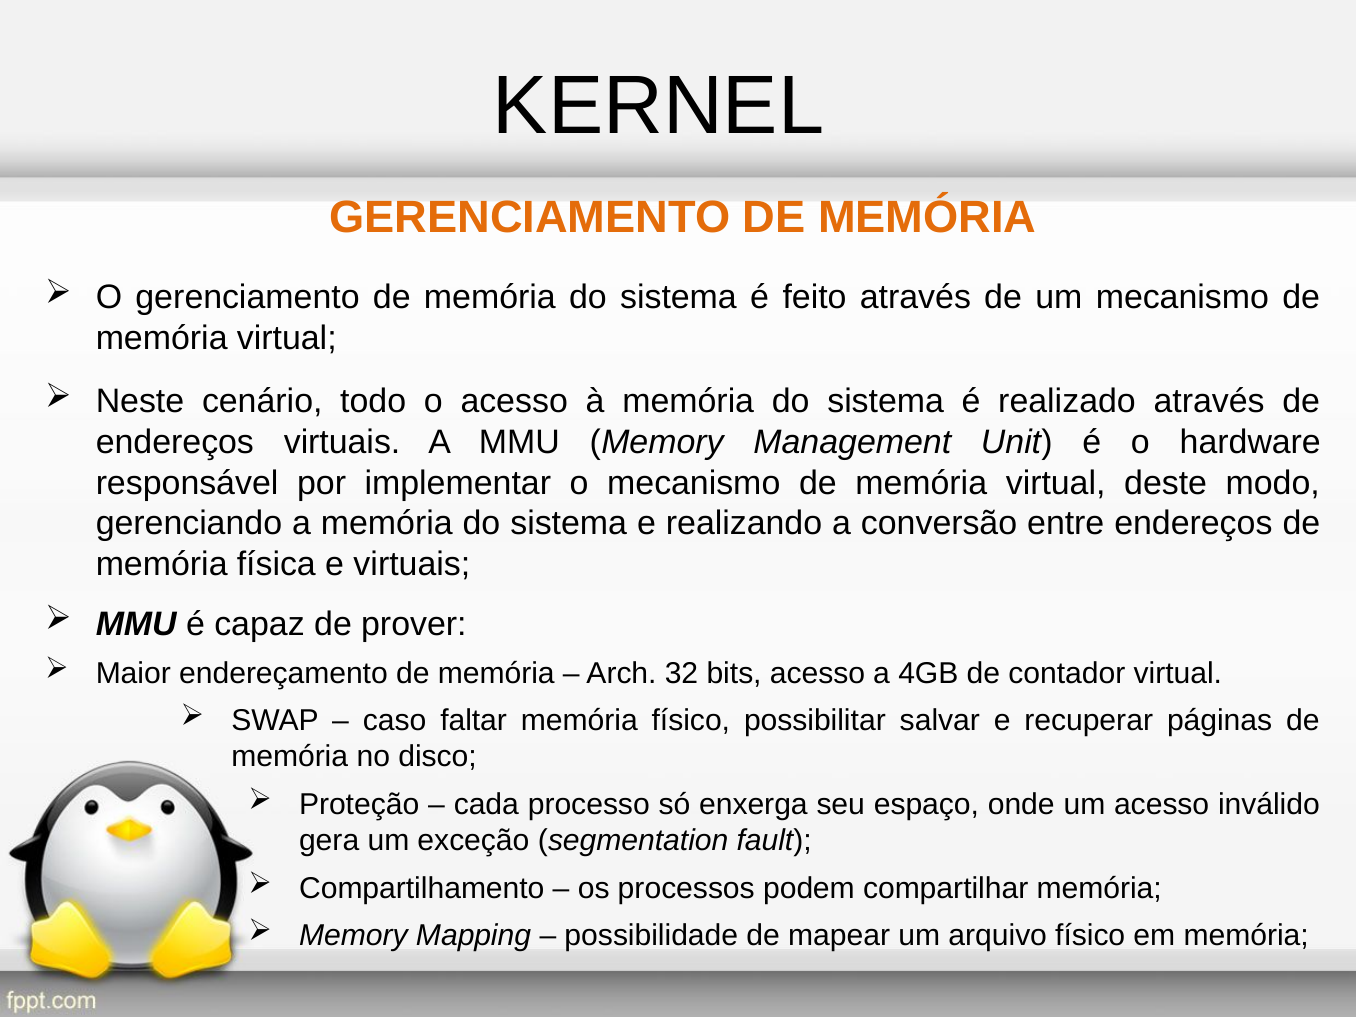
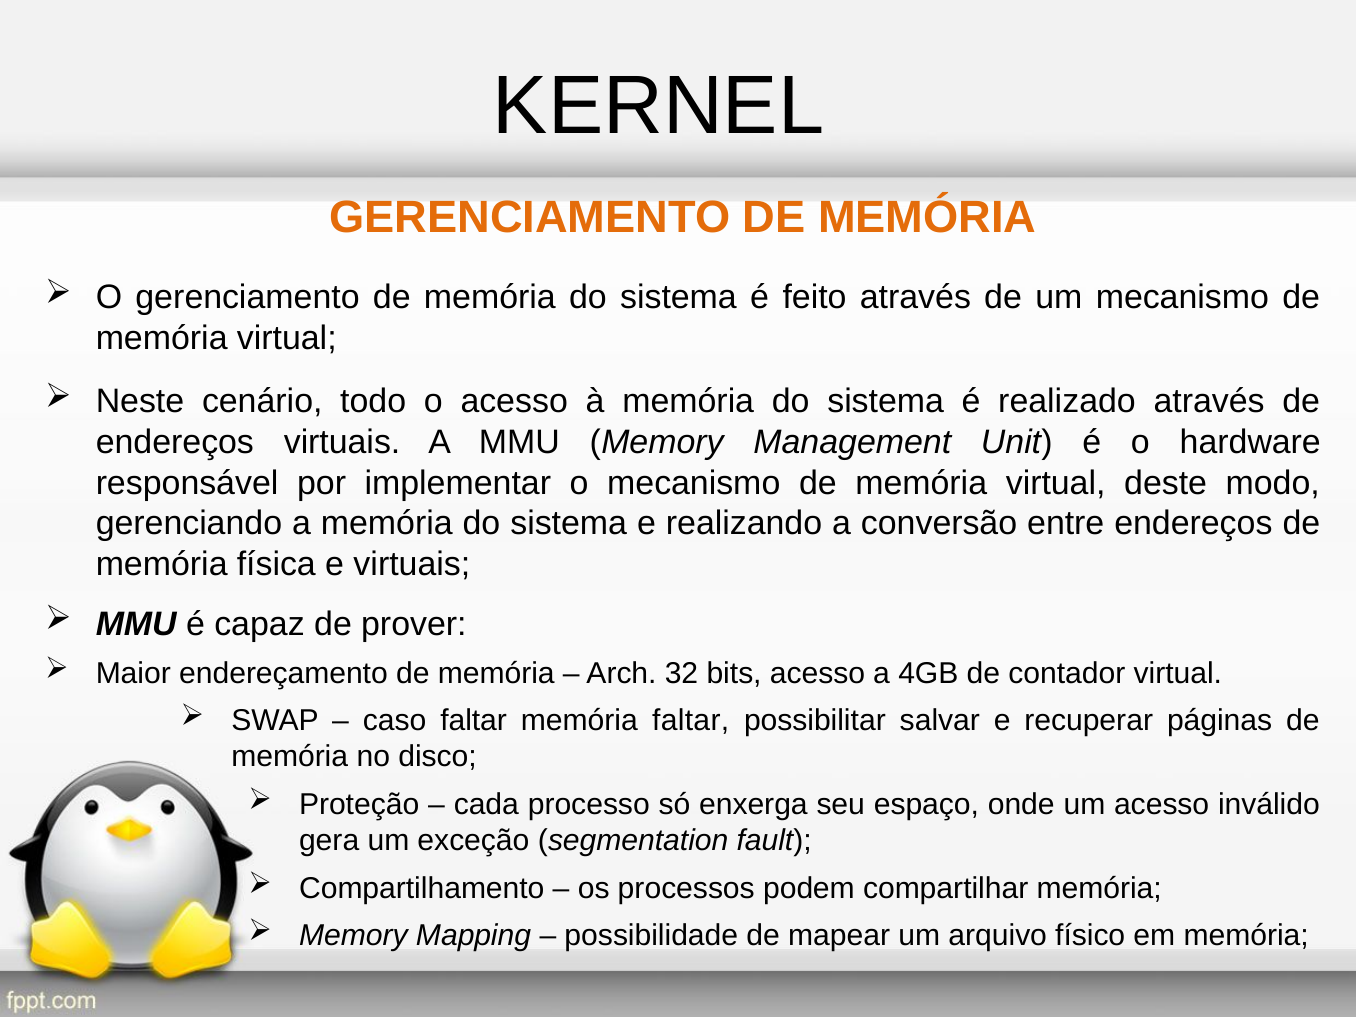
memória físico: físico -> faltar
